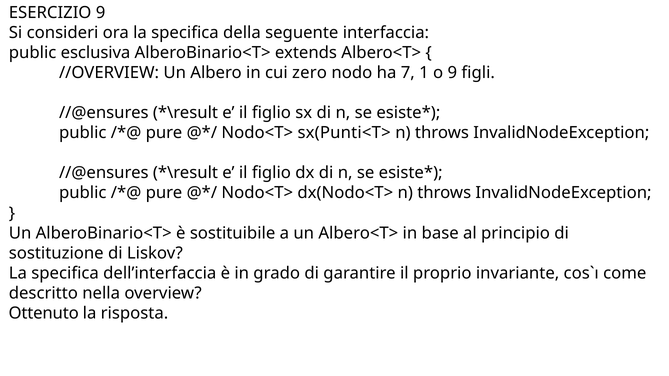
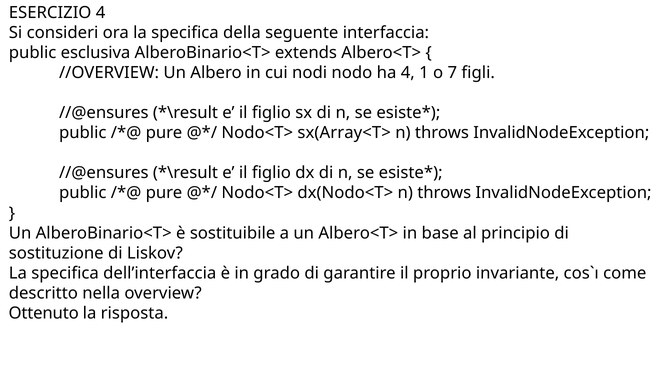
ESERCIZIO 9: 9 -> 4
zero: zero -> nodi
ha 7: 7 -> 4
o 9: 9 -> 7
sx(Punti<T>: sx(Punti<T> -> sx(Array<T>
